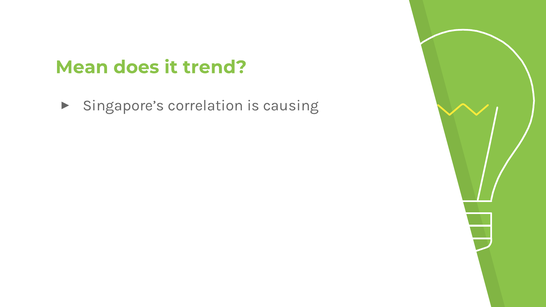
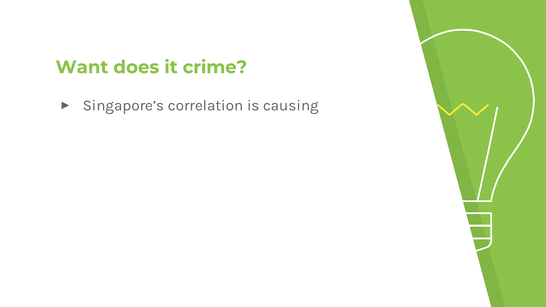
Mean: Mean -> Want
trend: trend -> crime
